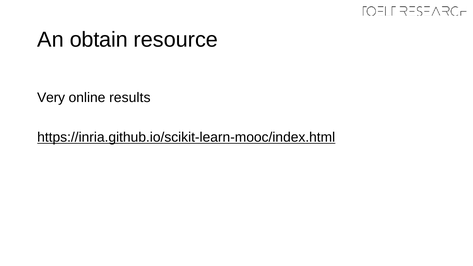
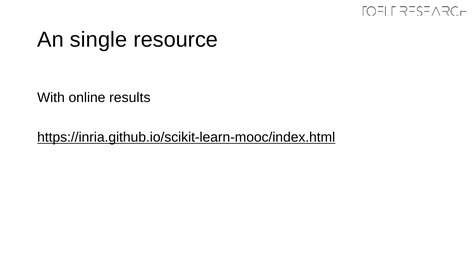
obtain: obtain -> single
Very: Very -> With
